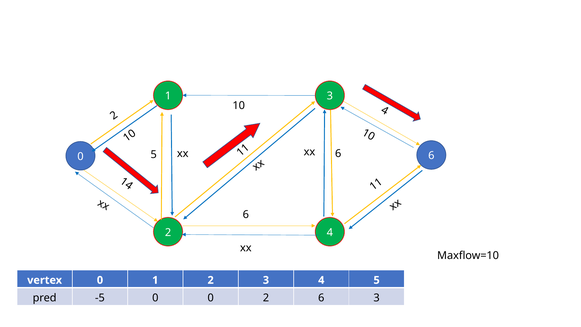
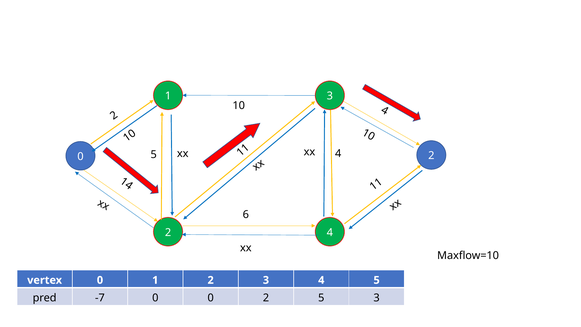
6 at (338, 153): 6 -> 4
6 at (431, 156): 6 -> 2
-5: -5 -> -7
2 6: 6 -> 5
